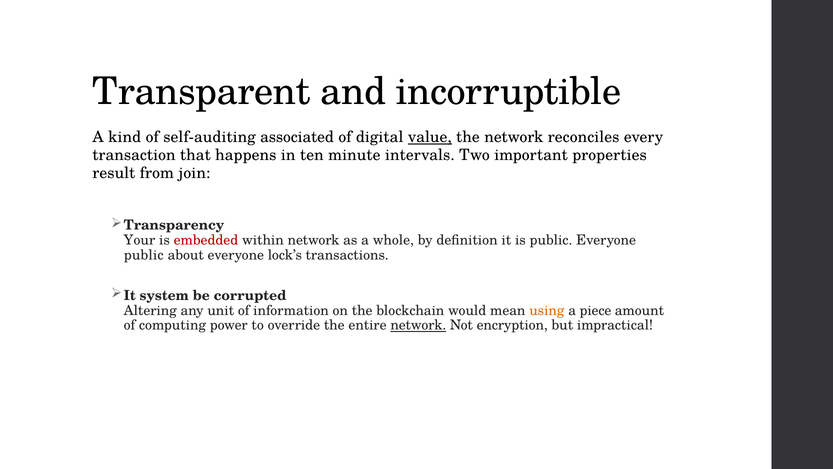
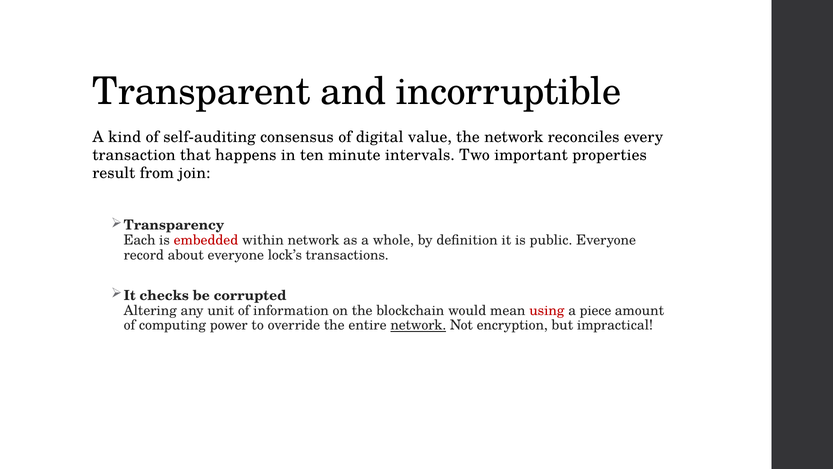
associated: associated -> consensus
value underline: present -> none
Your: Your -> Each
public at (144, 255): public -> record
system: system -> checks
using colour: orange -> red
